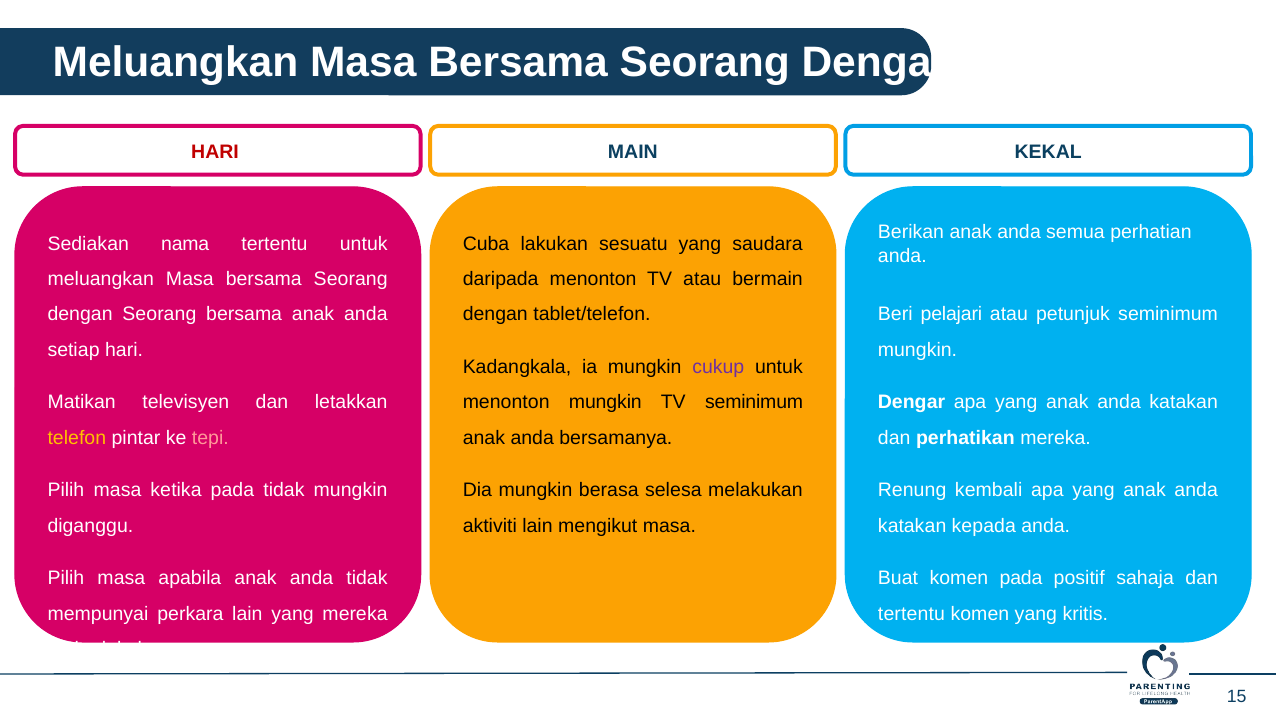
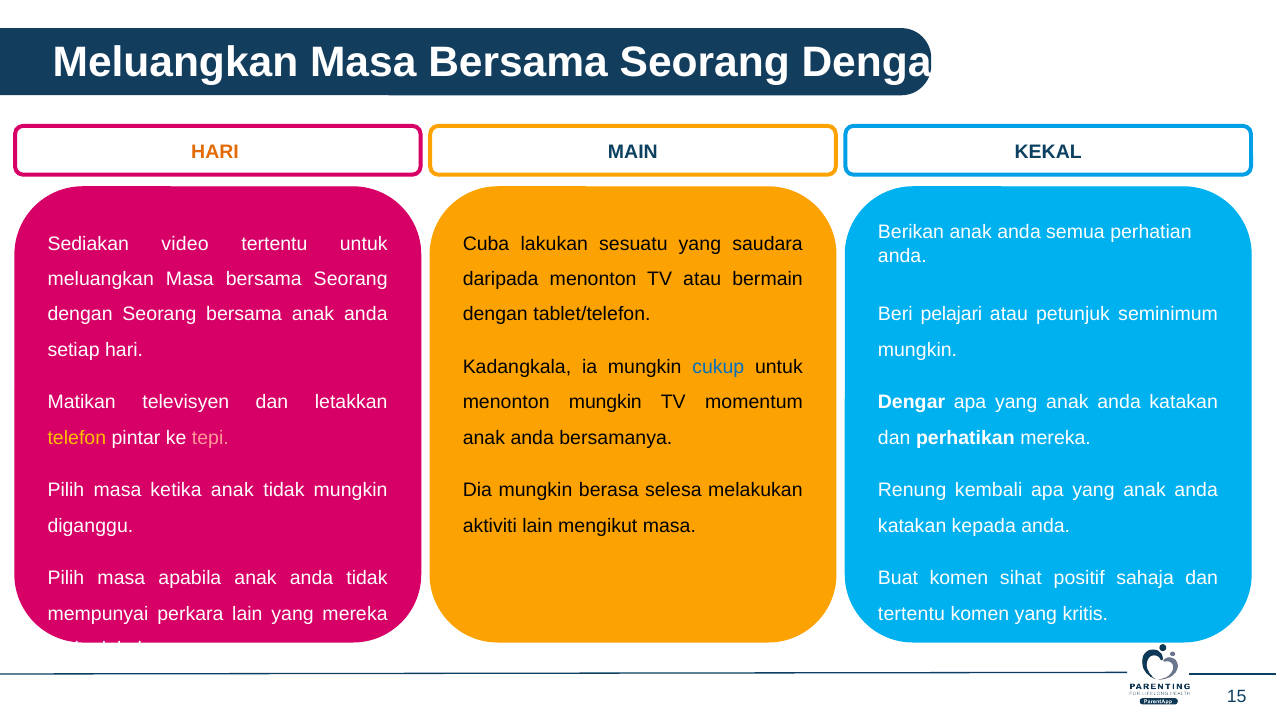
HARI at (215, 152) colour: red -> orange
nama: nama -> video
cukup colour: purple -> blue
TV seminimum: seminimum -> momentum
ketika pada: pada -> anak
komen pada: pada -> sihat
